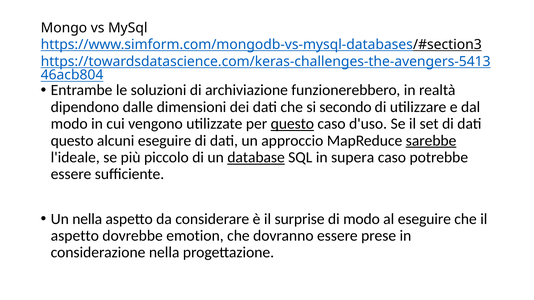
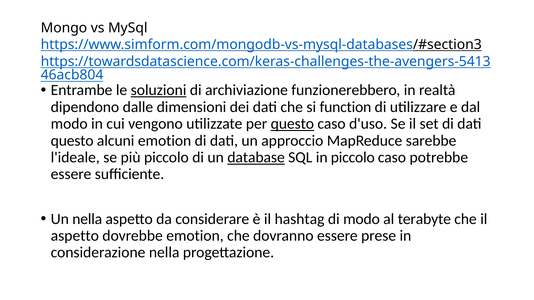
soluzioni underline: none -> present
secondo: secondo -> function
alcuni eseguire: eseguire -> emotion
sarebbe underline: present -> none
in supera: supera -> piccolo
surprise: surprise -> hashtag
al eseguire: eseguire -> terabyte
